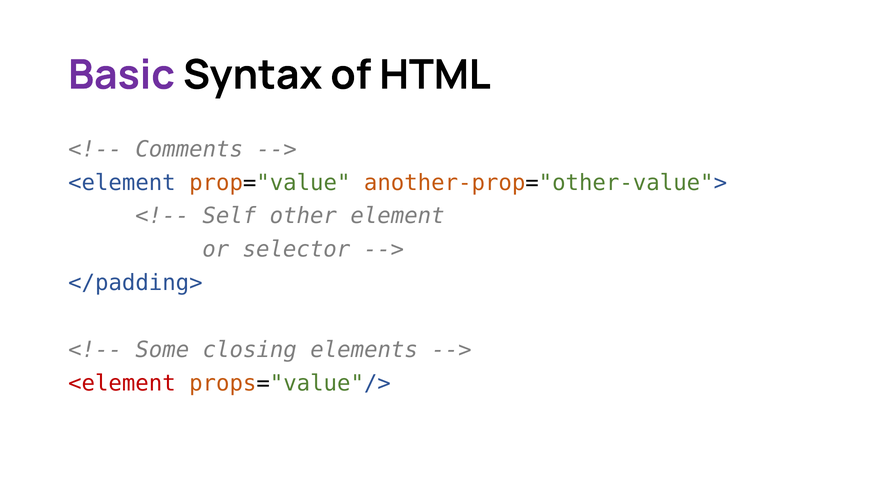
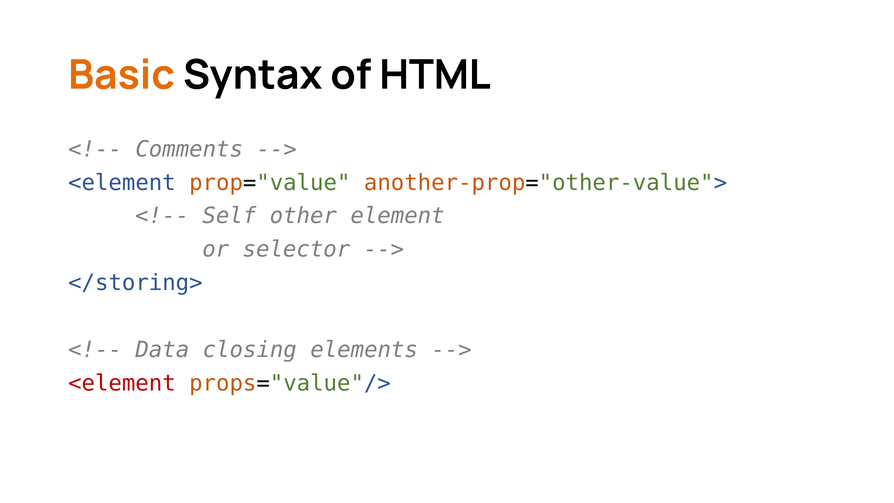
Basic colour: purple -> orange
</padding>: </padding> -> </storing>
Some: Some -> Data
